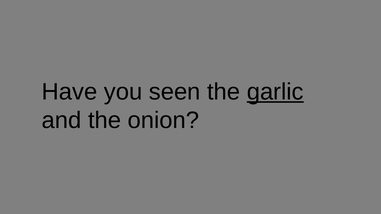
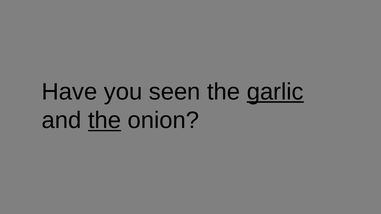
the at (105, 121) underline: none -> present
